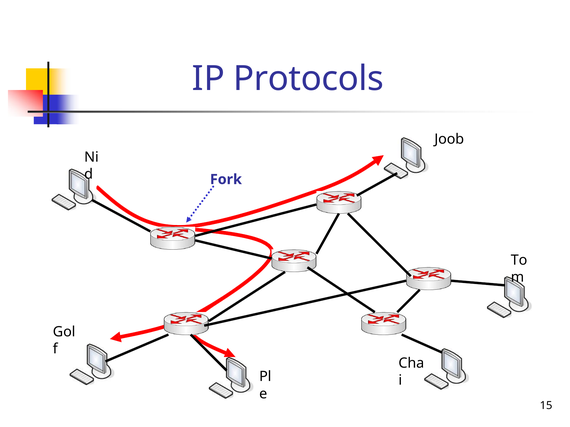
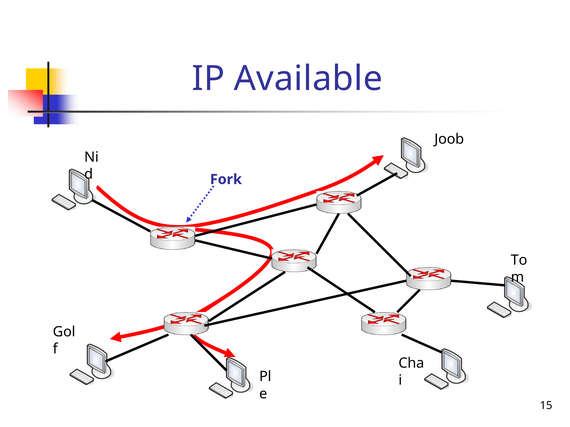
Protocols: Protocols -> Available
